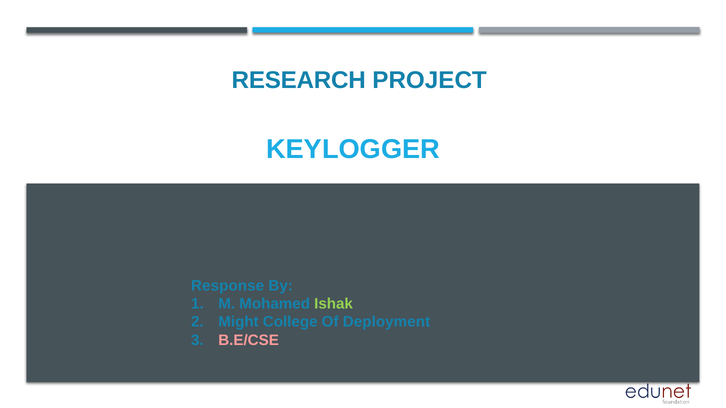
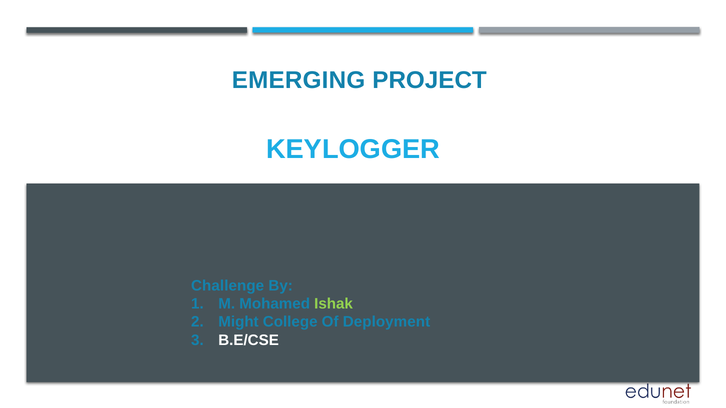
RESEARCH: RESEARCH -> EMERGING
Response: Response -> Challenge
B.E/CSE colour: pink -> white
